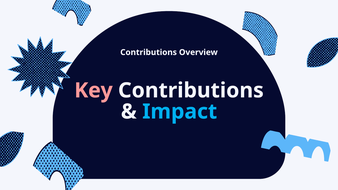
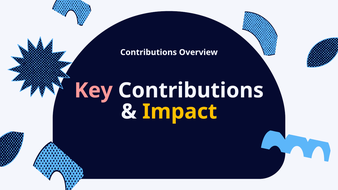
Impact colour: light blue -> yellow
